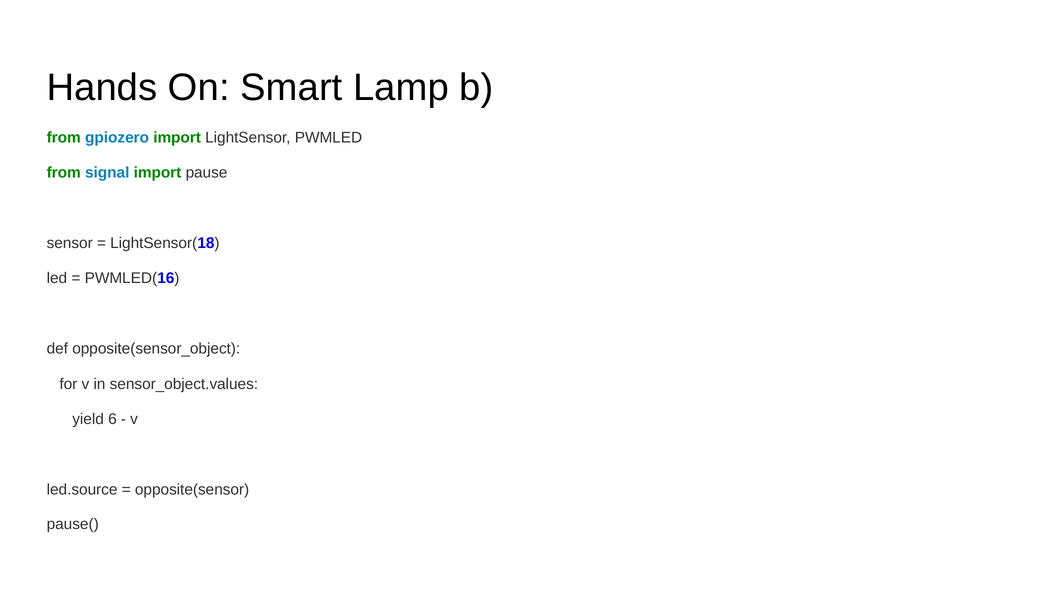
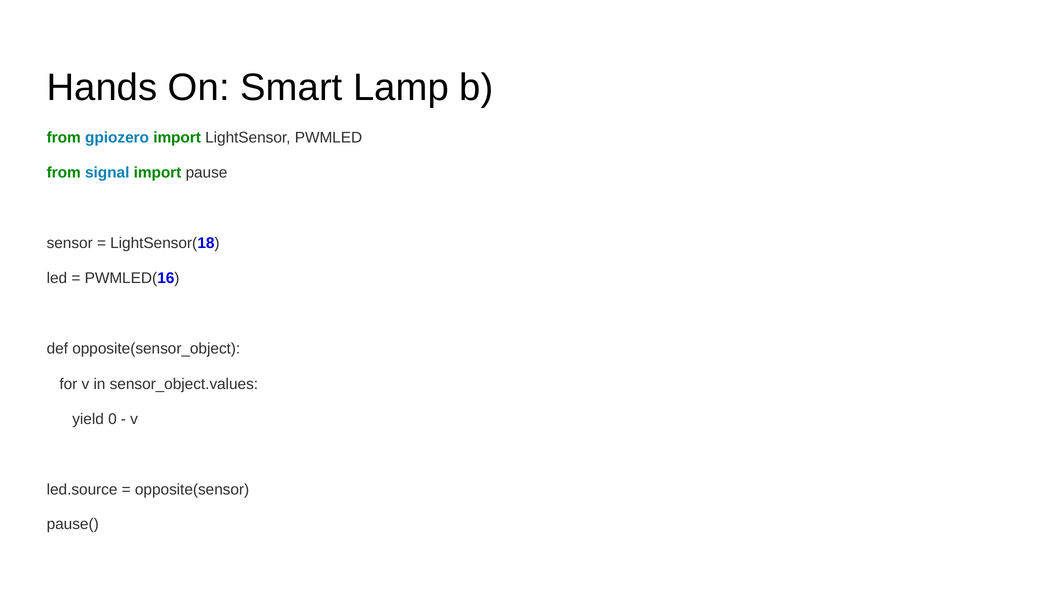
6: 6 -> 0
